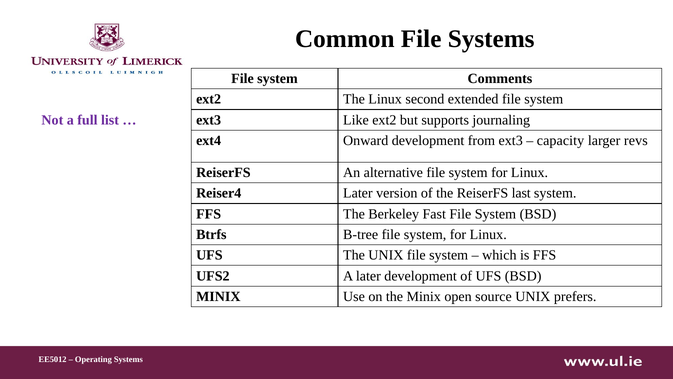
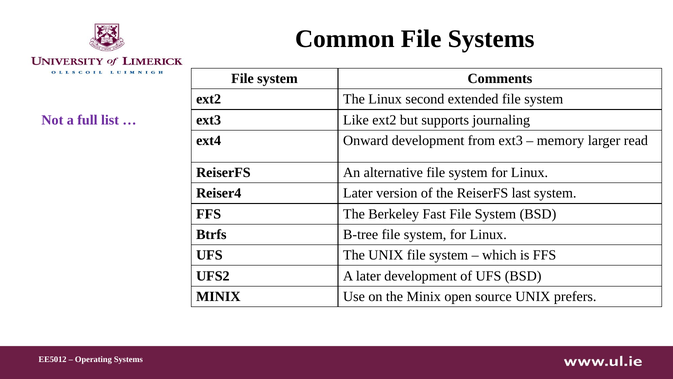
capacity: capacity -> memory
revs: revs -> read
